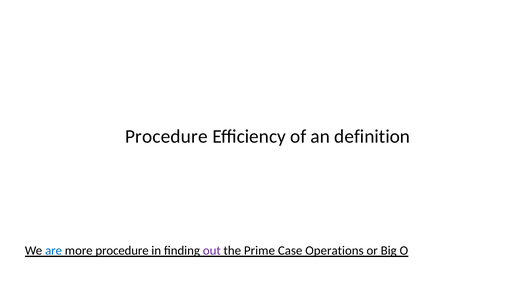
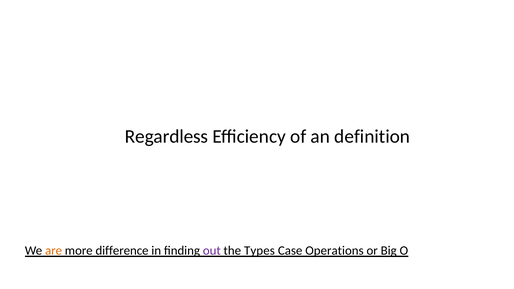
Procedure at (166, 136): Procedure -> Regardless
are colour: blue -> orange
more procedure: procedure -> difference
Prime: Prime -> Types
